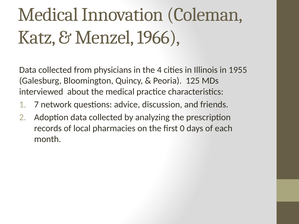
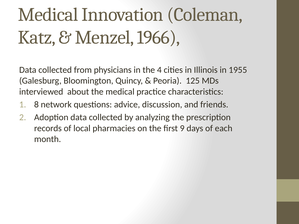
7: 7 -> 8
0: 0 -> 9
